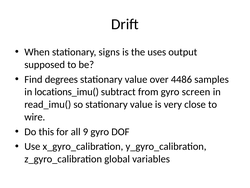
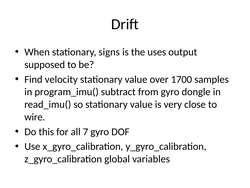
degrees: degrees -> velocity
4486: 4486 -> 1700
locations_imu(: locations_imu( -> program_imu(
screen: screen -> dongle
9: 9 -> 7
